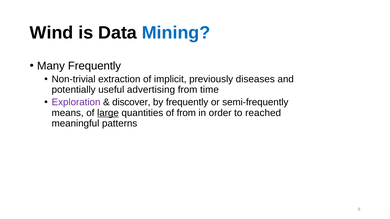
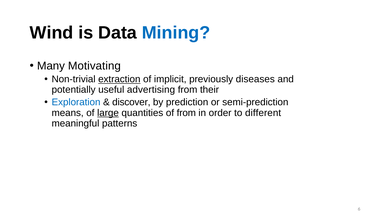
Many Frequently: Frequently -> Motivating
extraction underline: none -> present
time: time -> their
Exploration colour: purple -> blue
by frequently: frequently -> prediction
semi-frequently: semi-frequently -> semi-prediction
reached: reached -> different
